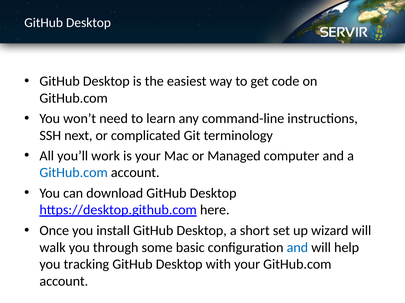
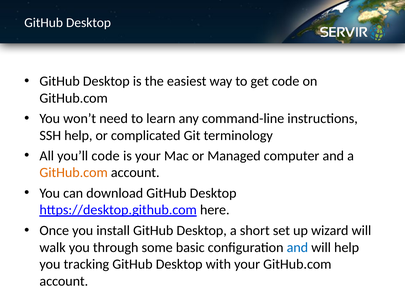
SSH next: next -> help
you’ll work: work -> code
GitHub.com at (74, 173) colour: blue -> orange
